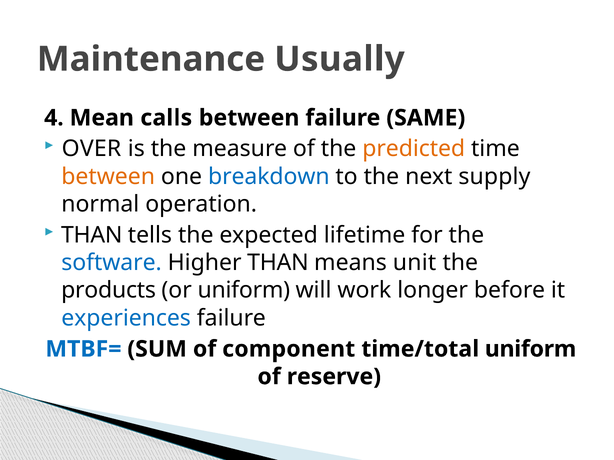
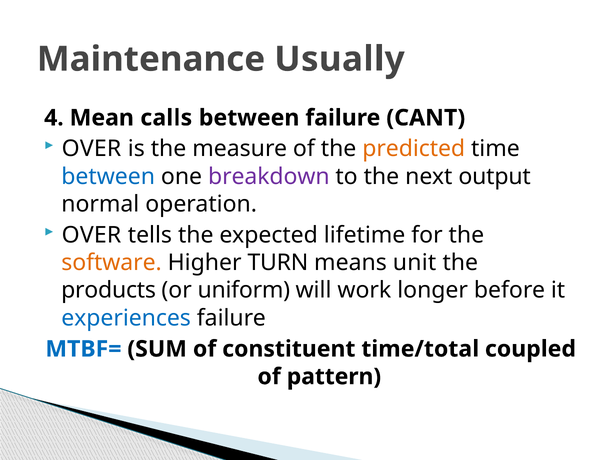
SAME: SAME -> CANT
between at (108, 177) colour: orange -> blue
breakdown colour: blue -> purple
supply: supply -> output
THAN at (92, 235): THAN -> OVER
software colour: blue -> orange
Higher THAN: THAN -> TURN
component: component -> constituent
time/total uniform: uniform -> coupled
reserve: reserve -> pattern
